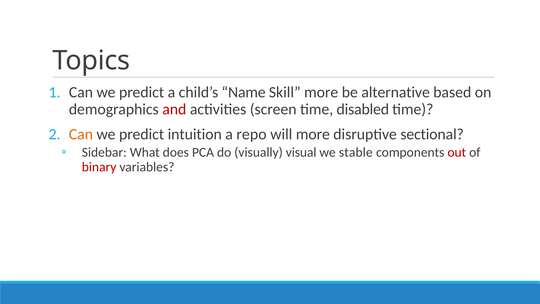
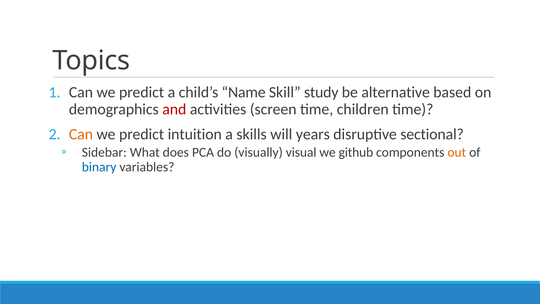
Skill more: more -> study
disabled: disabled -> children
repo: repo -> skills
will more: more -> years
stable: stable -> github
out colour: red -> orange
binary colour: red -> blue
